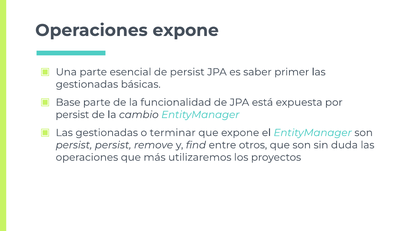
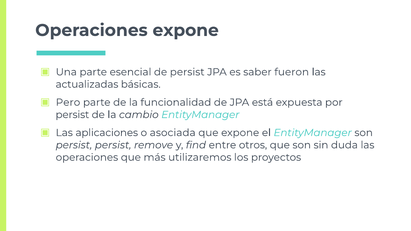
primer: primer -> fueron
gestionadas at (87, 84): gestionadas -> actualizadas
Base: Base -> Pero
gestionadas at (107, 133): gestionadas -> aplicaciones
terminar: terminar -> asociada
